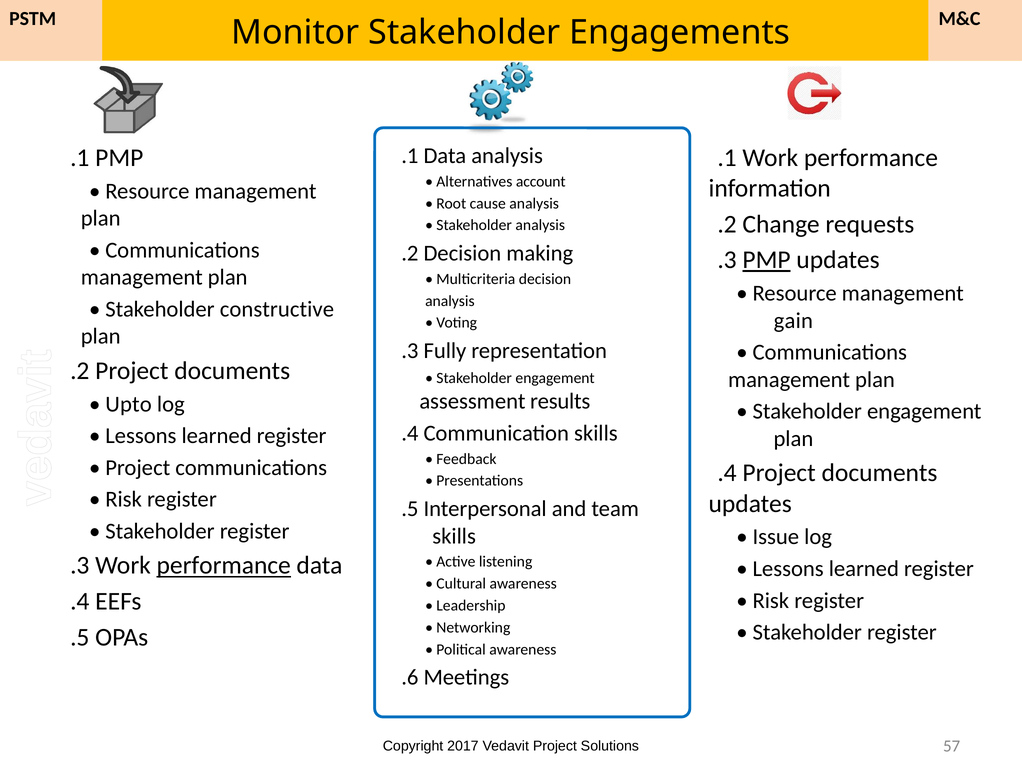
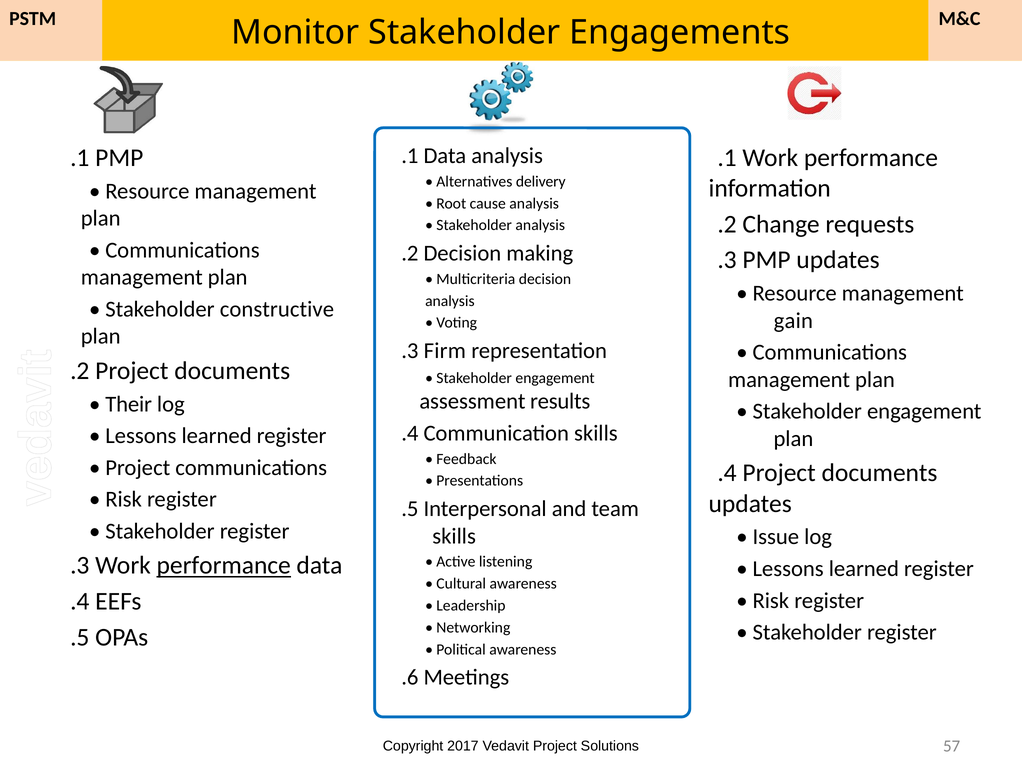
account: account -> delivery
PMP at (767, 260) underline: present -> none
Fully: Fully -> Firm
Upto: Upto -> Their
